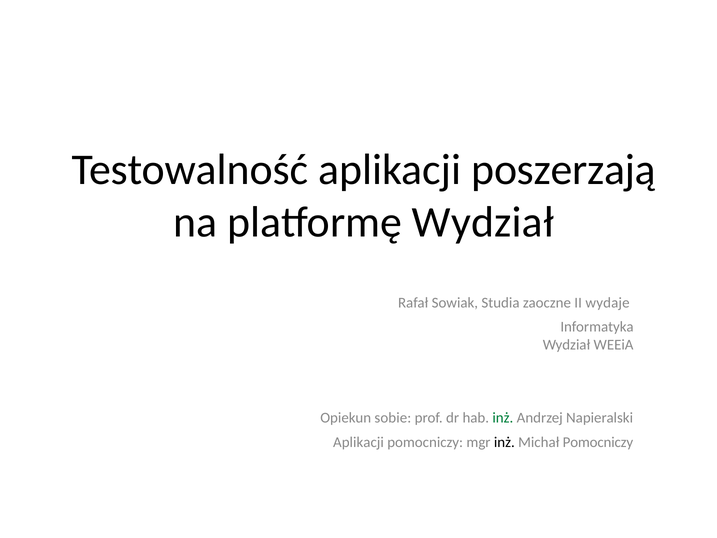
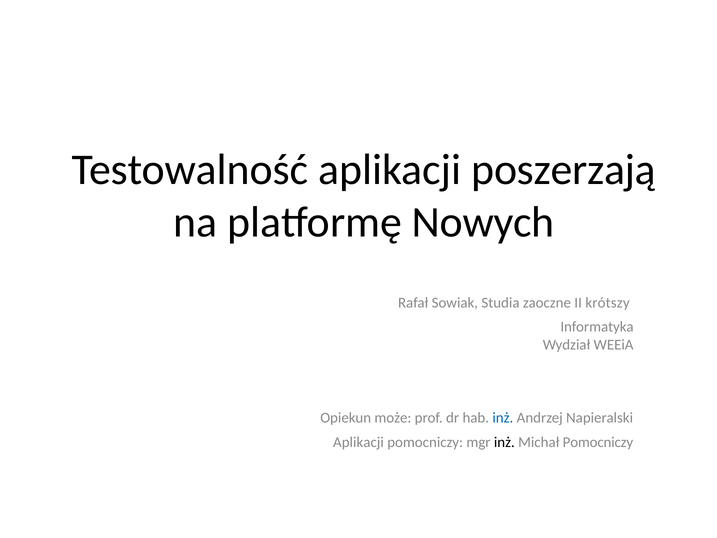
platformę Wydział: Wydział -> Nowych
wydaje: wydaje -> krótszy
sobie: sobie -> może
inż at (503, 418) colour: green -> blue
